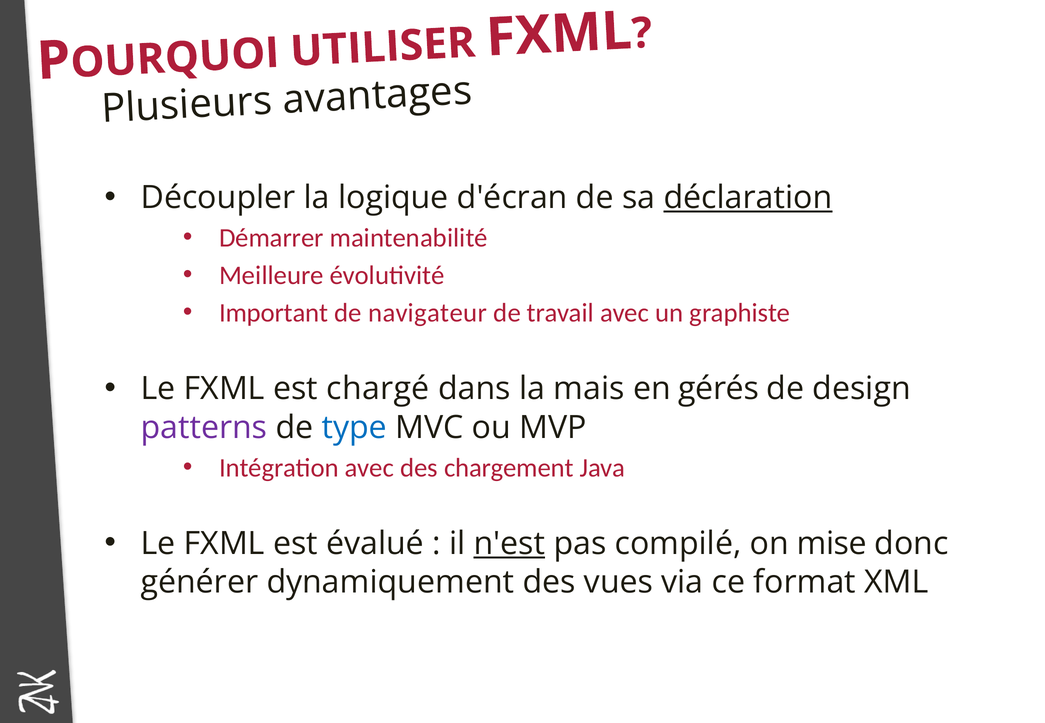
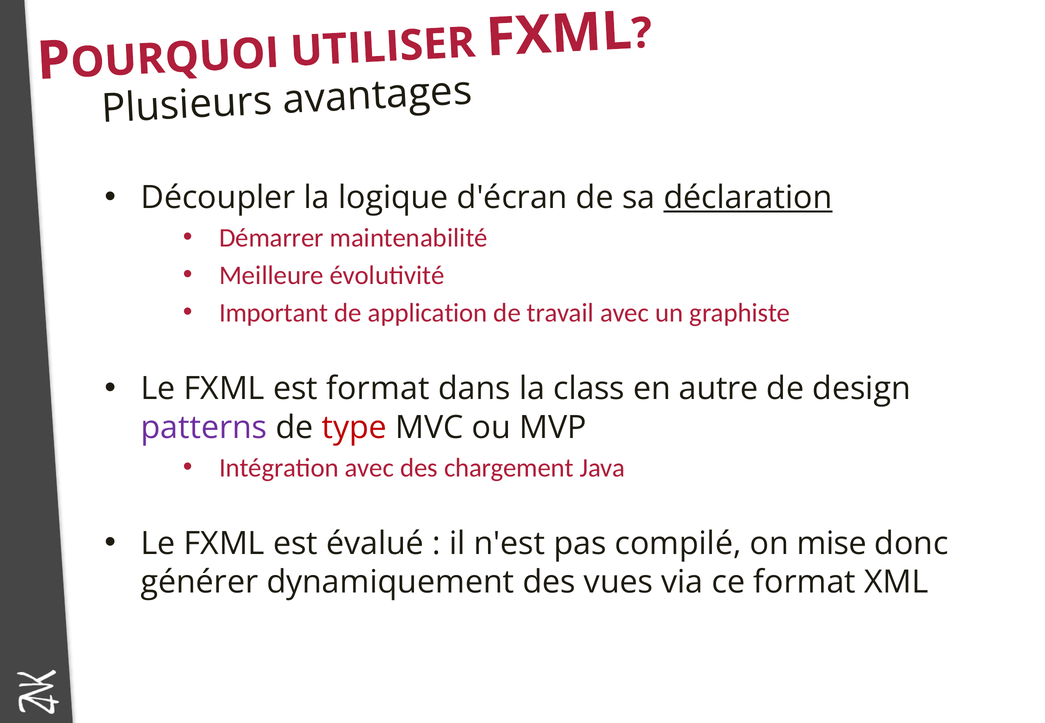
navigateur: navigateur -> application
est chargé: chargé -> format
mais: mais -> class
gérés: gérés -> autre
type colour: blue -> red
n'est underline: present -> none
